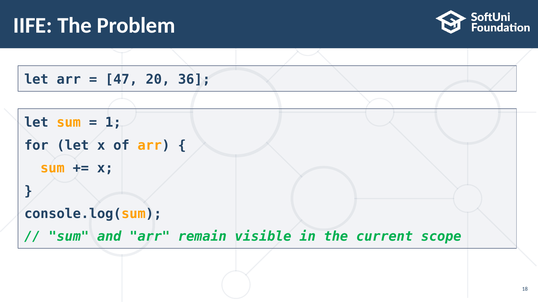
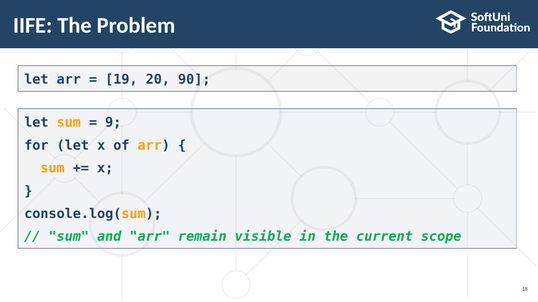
47: 47 -> 19
36: 36 -> 90
1: 1 -> 9
